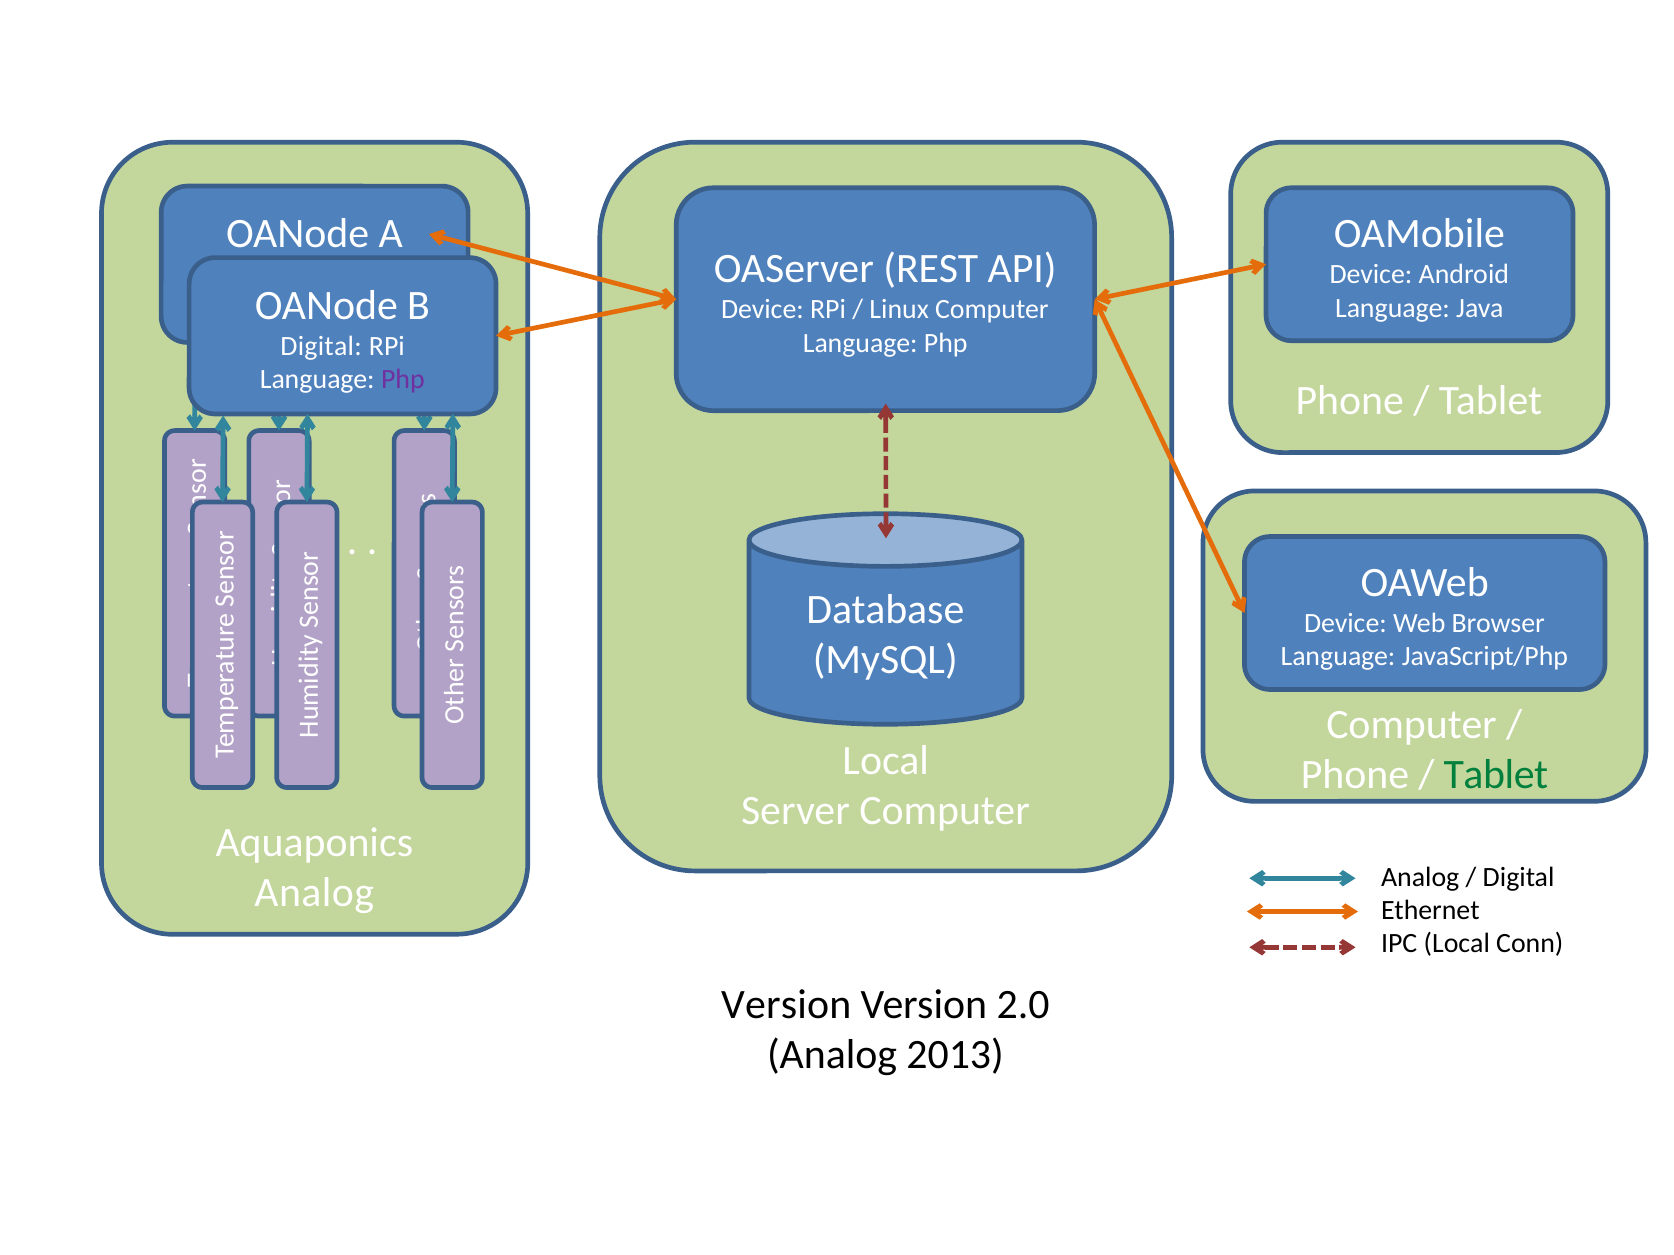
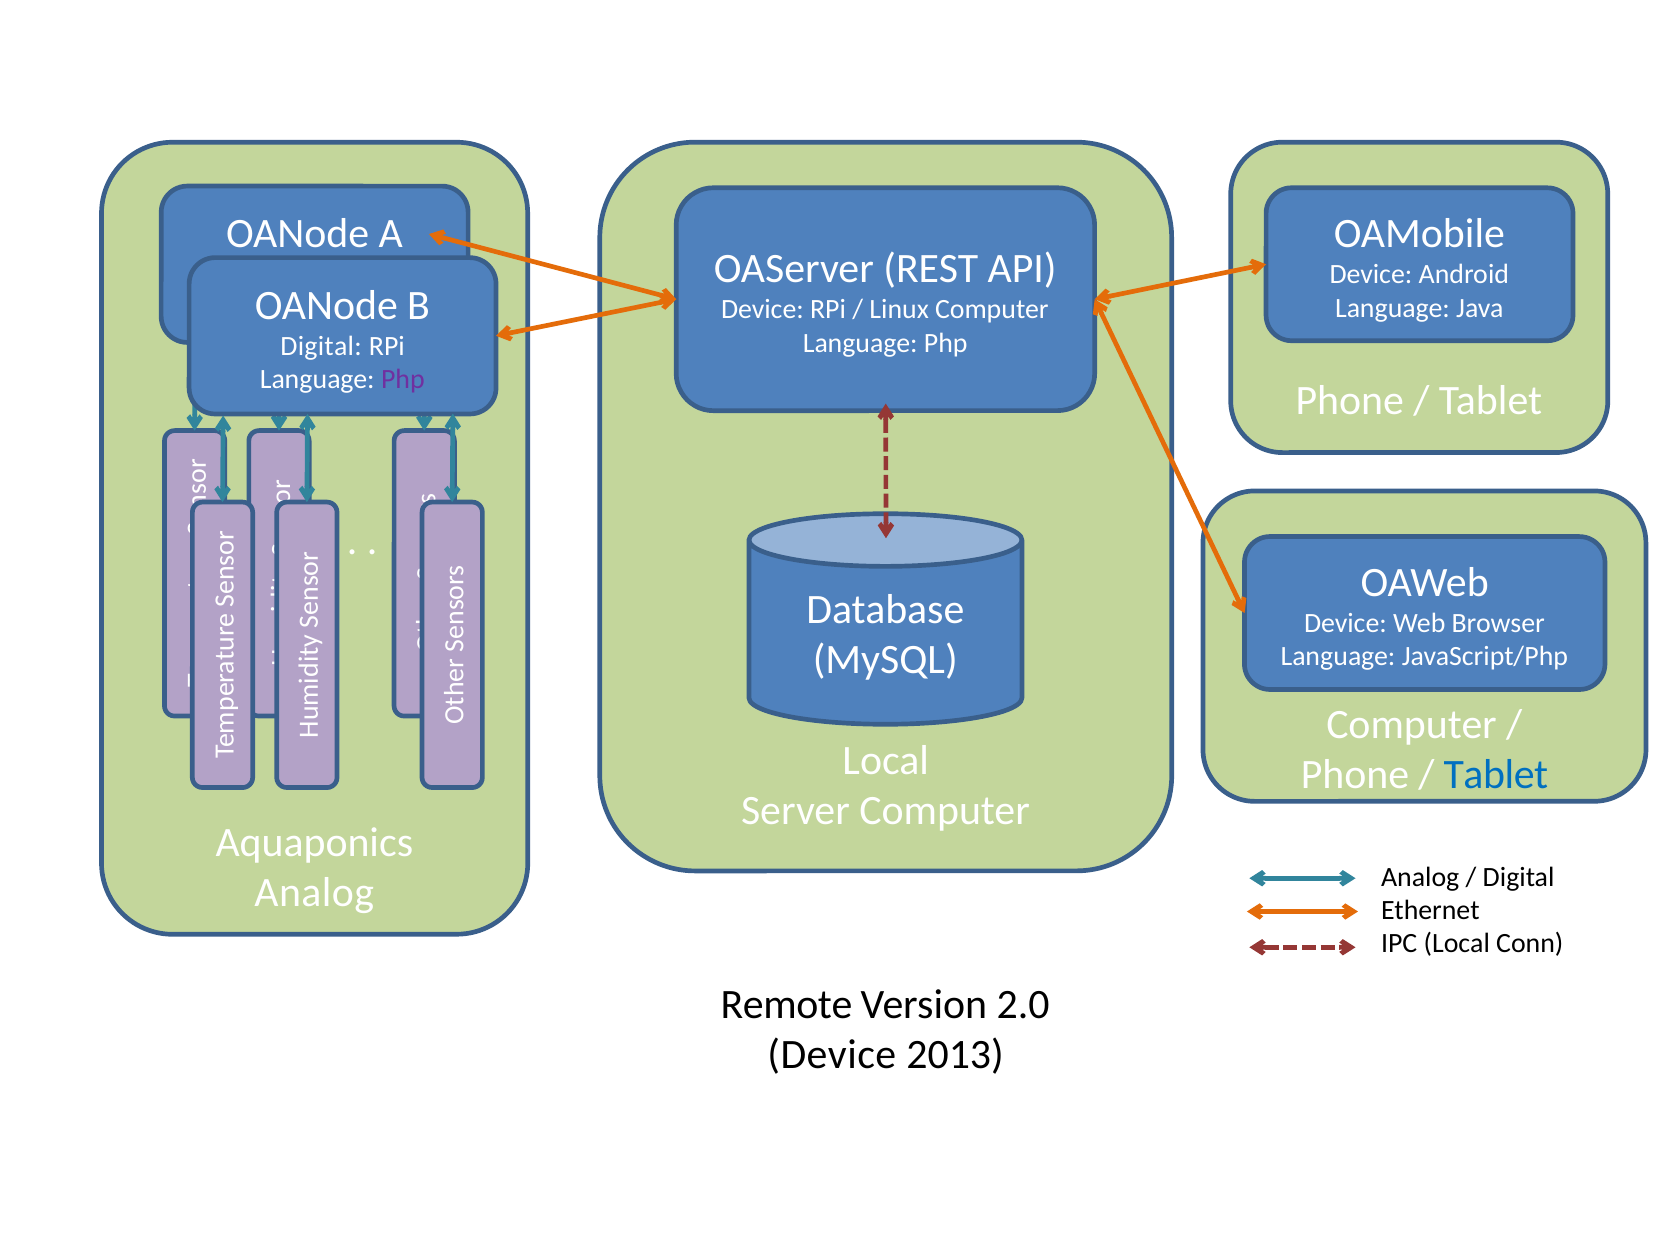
Tablet at (1496, 775) colour: green -> blue
Version at (786, 1005): Version -> Remote
Analog at (832, 1055): Analog -> Device
